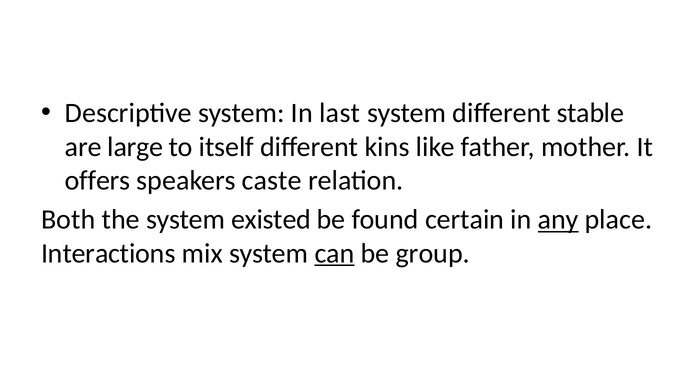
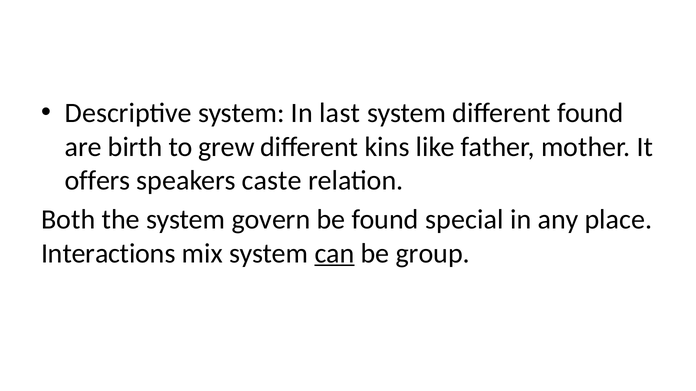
different stable: stable -> found
large: large -> birth
itself: itself -> grew
existed: existed -> govern
certain: certain -> special
any underline: present -> none
